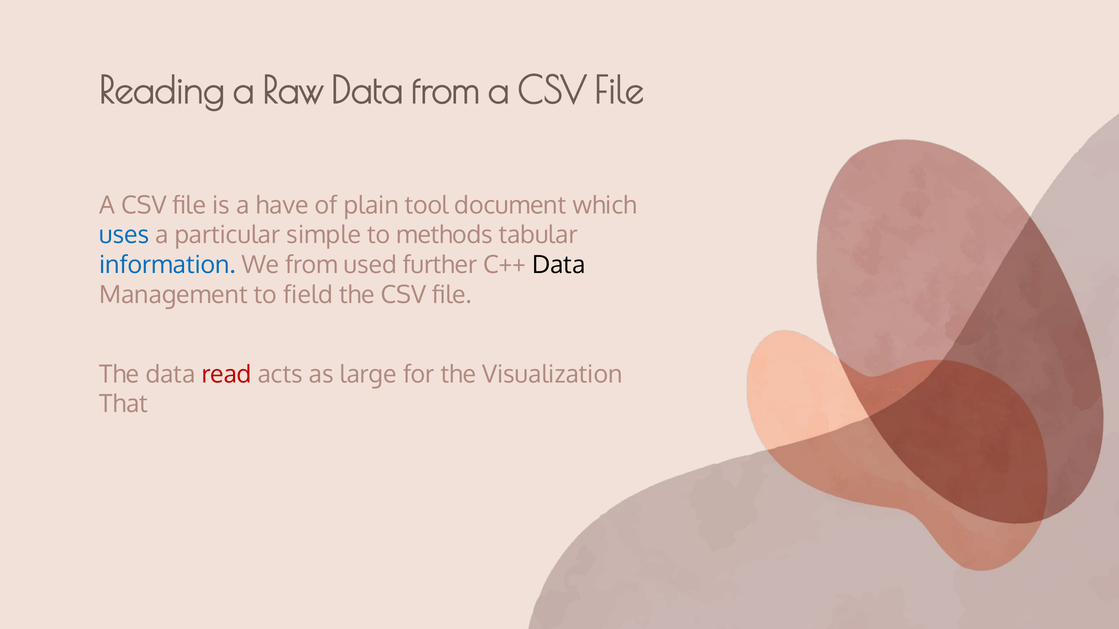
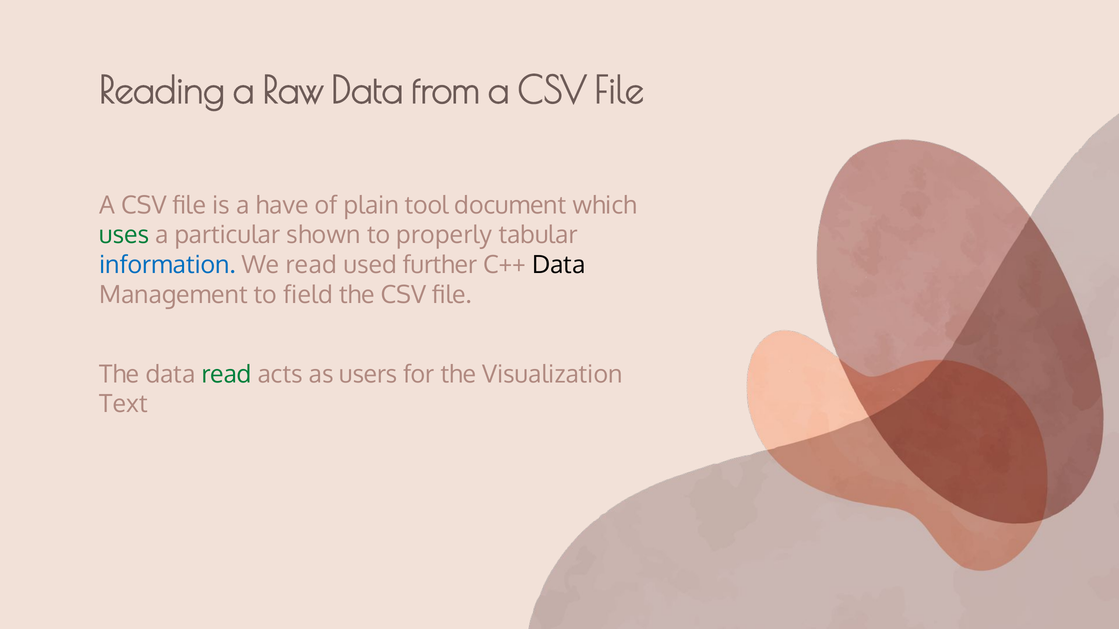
uses colour: blue -> green
simple: simple -> shown
methods: methods -> properly
We from: from -> read
read at (227, 375) colour: red -> green
large: large -> users
That: That -> Text
